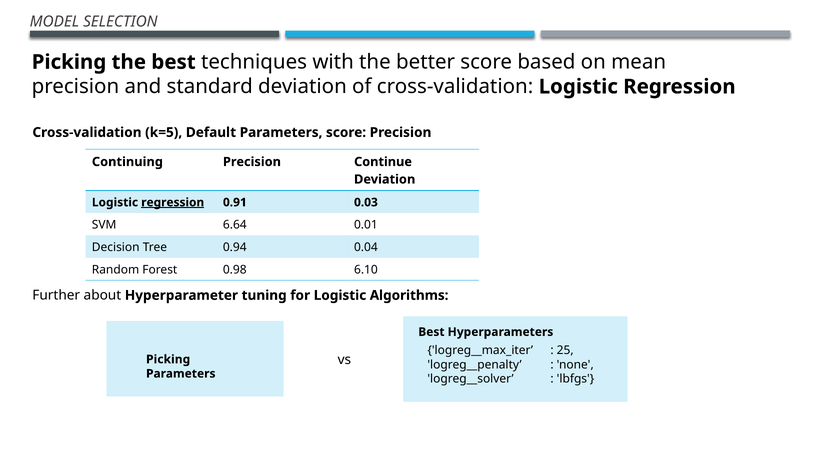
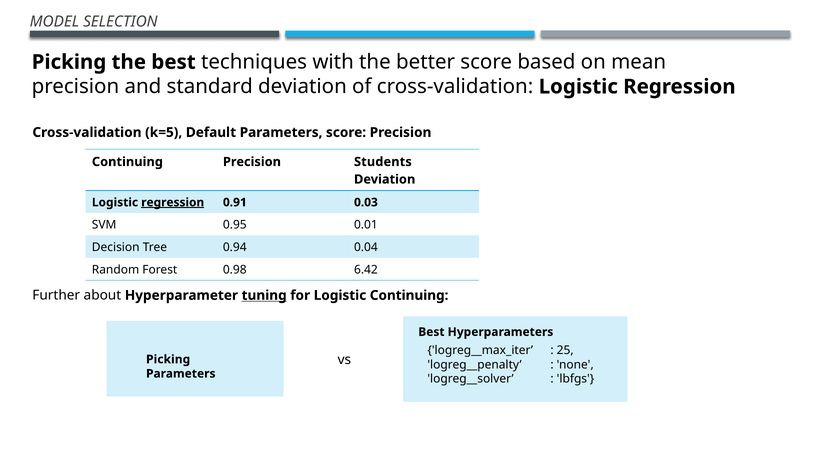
Continue: Continue -> Students
6.64: 6.64 -> 0.95
6.10: 6.10 -> 6.42
tuning underline: none -> present
Logistic Algorithms: Algorithms -> Continuing
